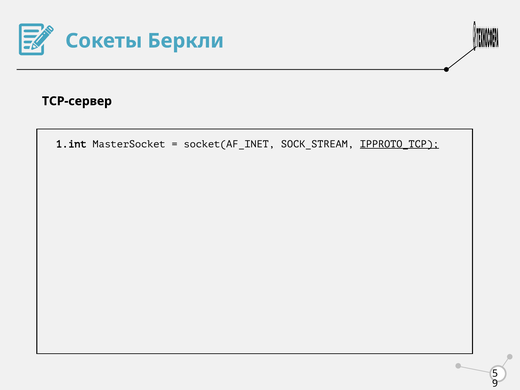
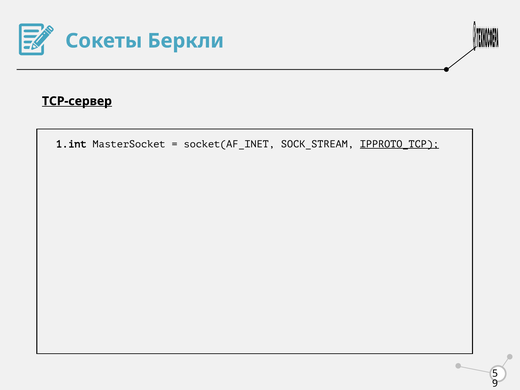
TCP-сервер underline: none -> present
